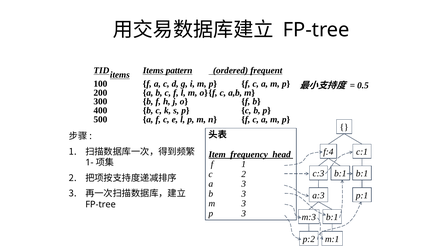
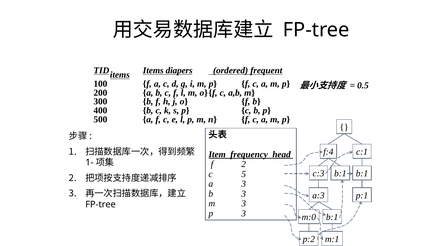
pattern: pattern -> diapers
f 1: 1 -> 2
c 2: 2 -> 5
m:3: m:3 -> m:0
